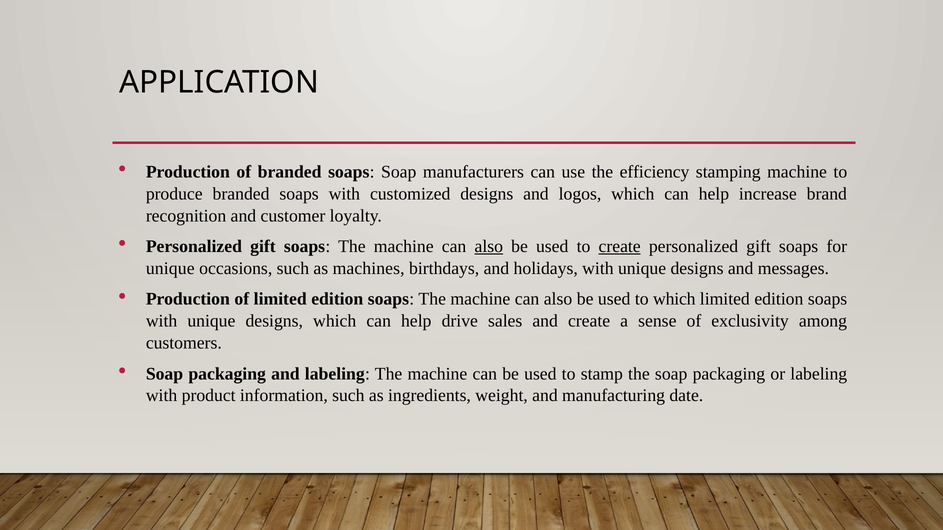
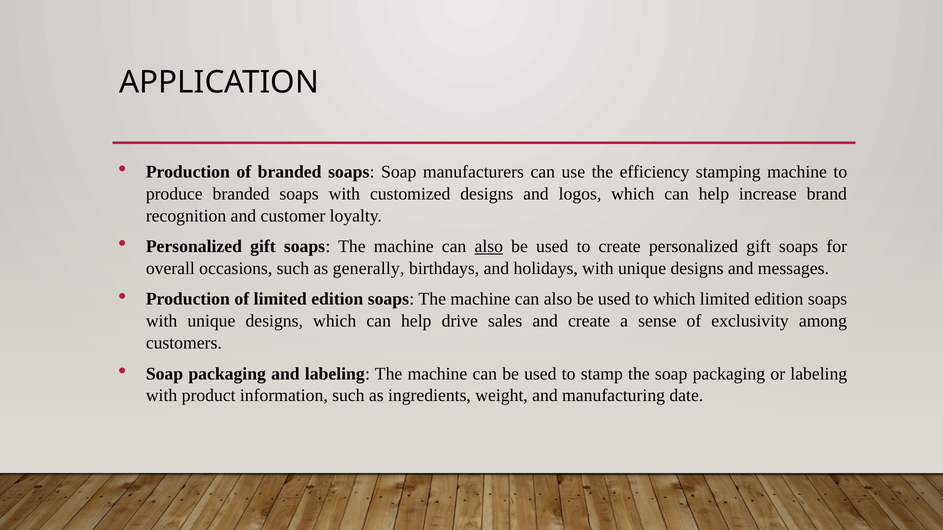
create at (620, 247) underline: present -> none
unique at (170, 269): unique -> overall
machines: machines -> generally
